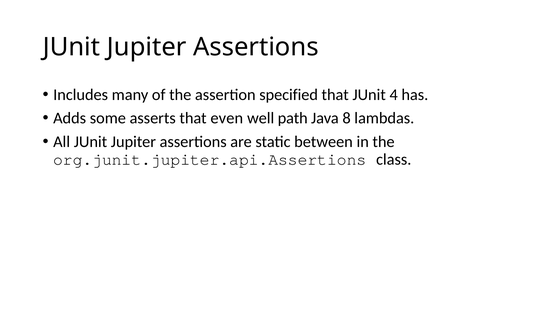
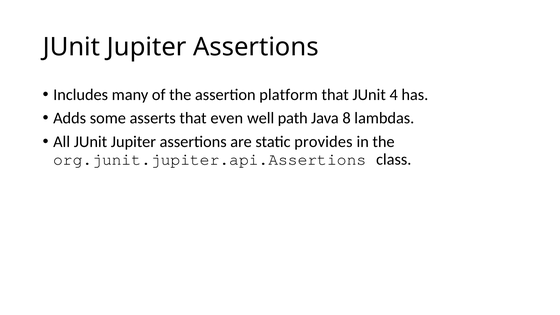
specified: specified -> platform
between: between -> provides
